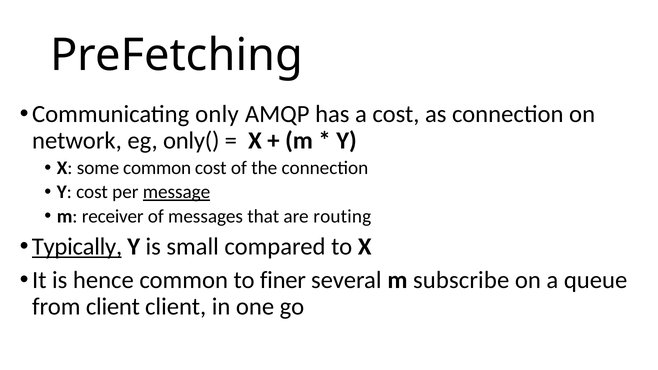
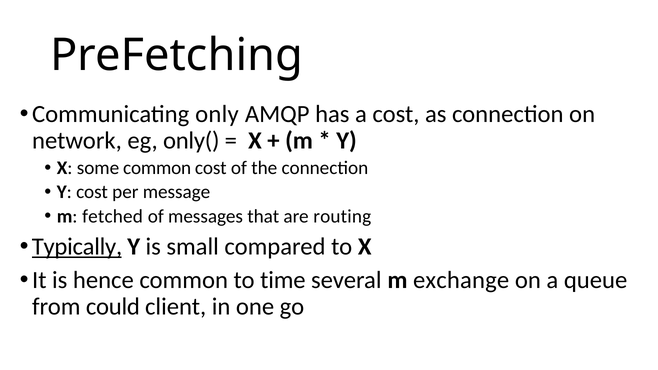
message underline: present -> none
receiver: receiver -> fetched
finer: finer -> time
subscribe: subscribe -> exchange
from client: client -> could
